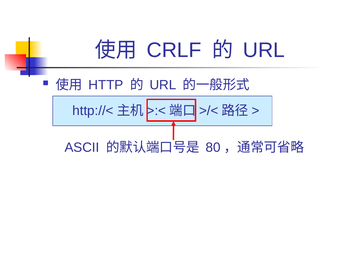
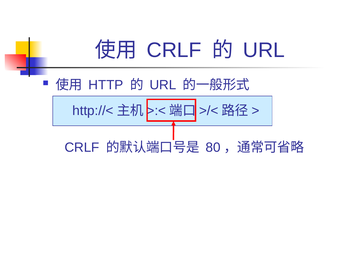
ASCII at (82, 147): ASCII -> CRLF
